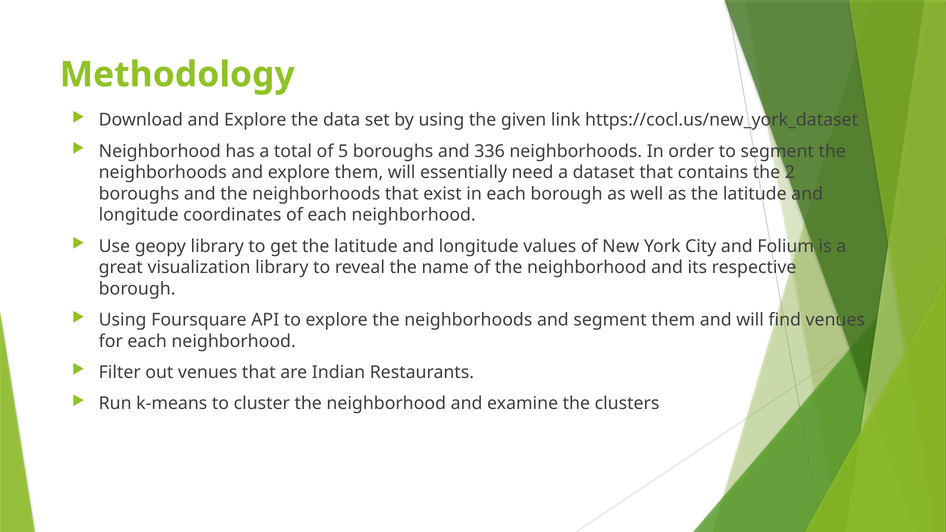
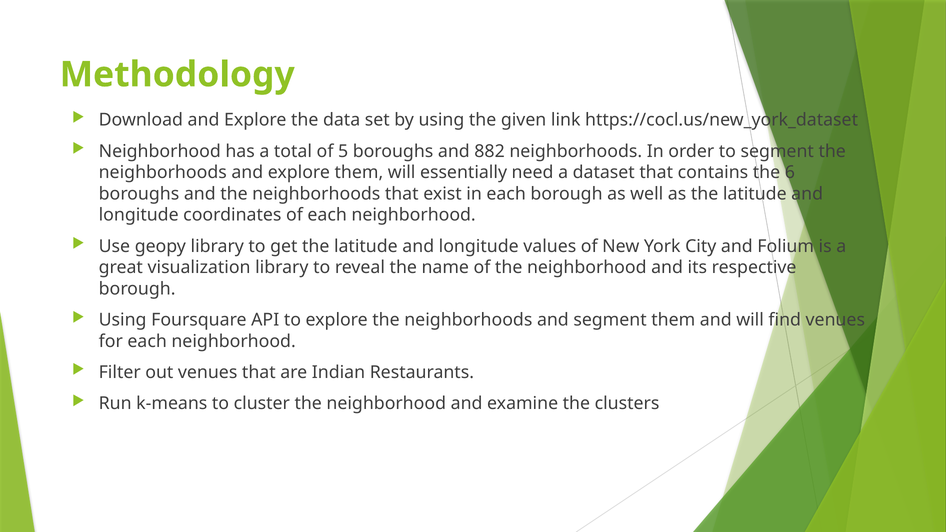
336: 336 -> 882
2: 2 -> 6
